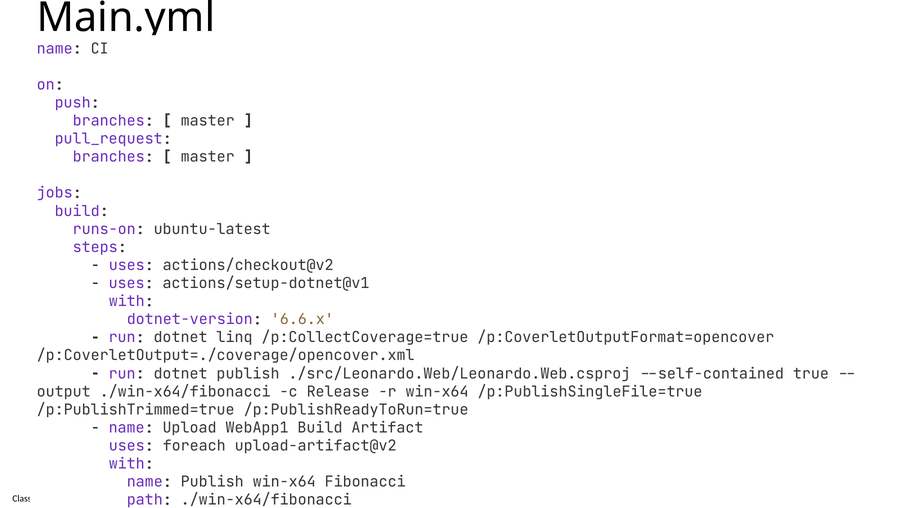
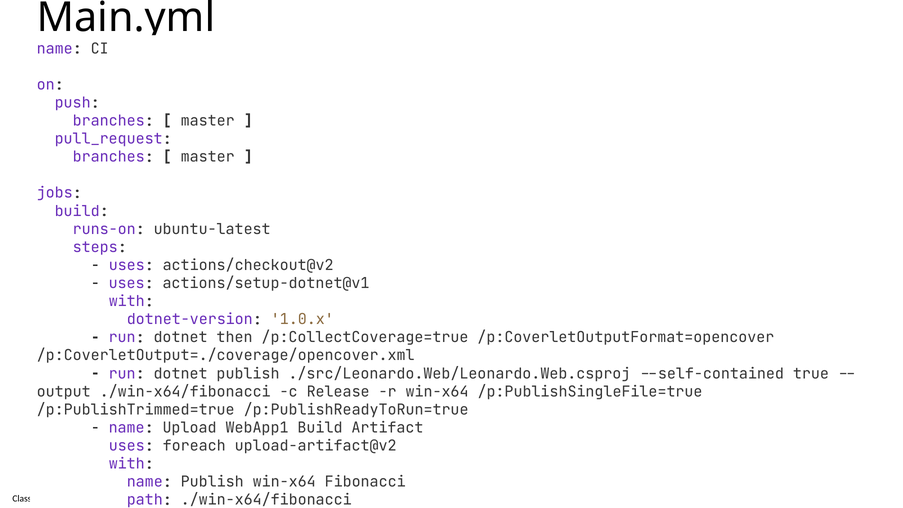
6.6.x: 6.6.x -> 1.0.x
linq: linq -> then
